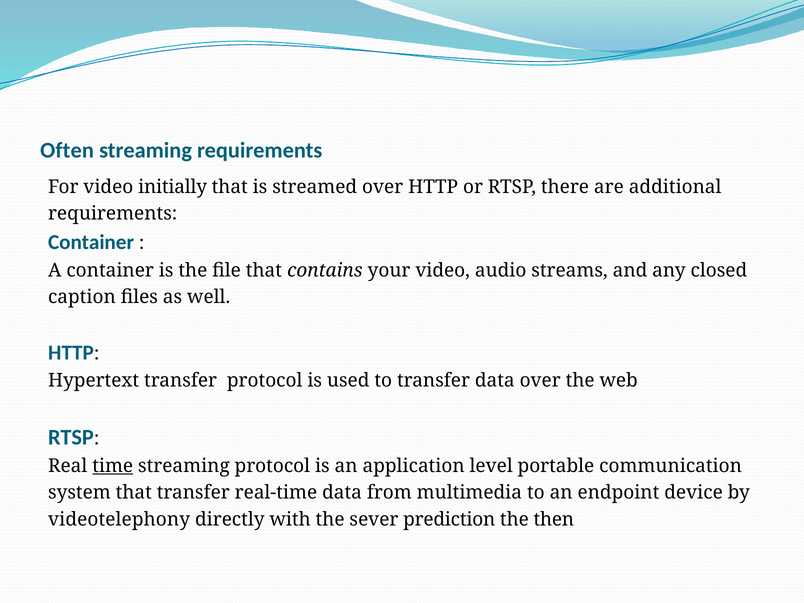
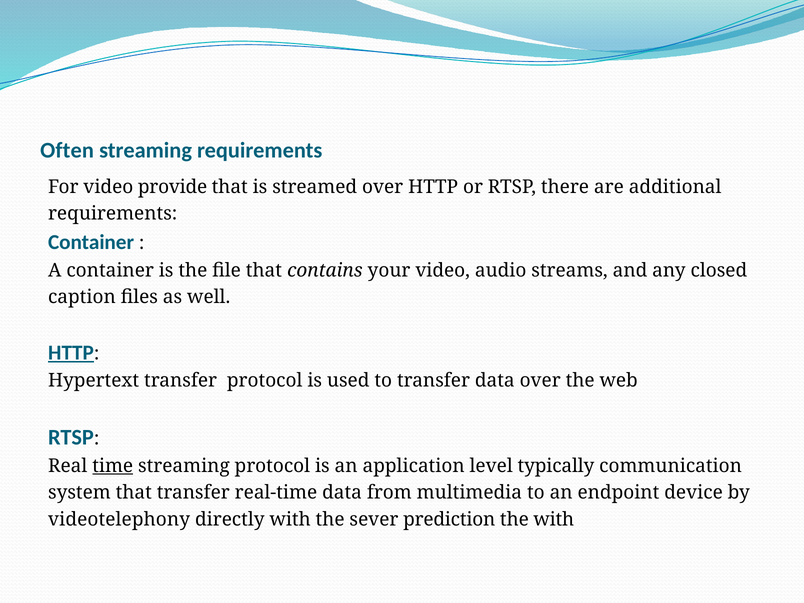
initially: initially -> provide
HTTP at (71, 353) underline: none -> present
portable: portable -> typically
the then: then -> with
